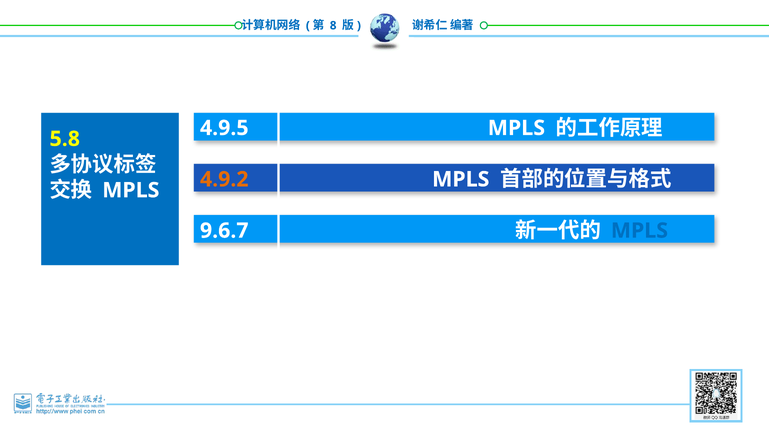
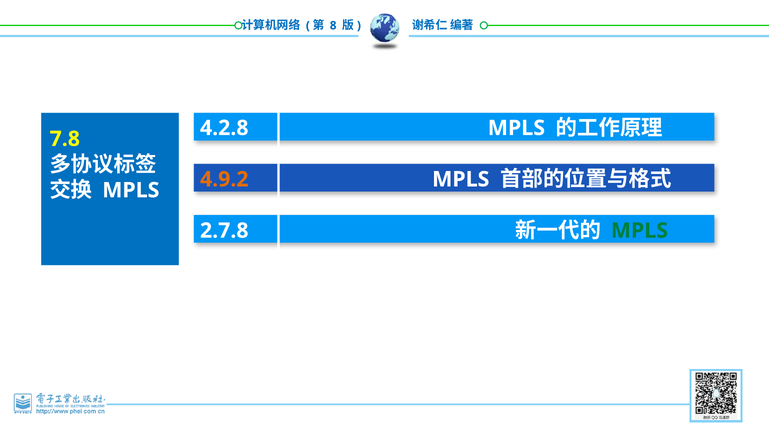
4.9.5: 4.9.5 -> 4.2.8
5.8: 5.8 -> 7.8
9.6.7: 9.6.7 -> 2.7.8
MPLS at (639, 230) colour: blue -> green
